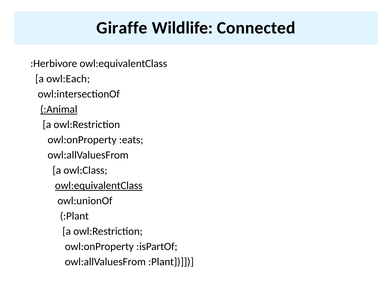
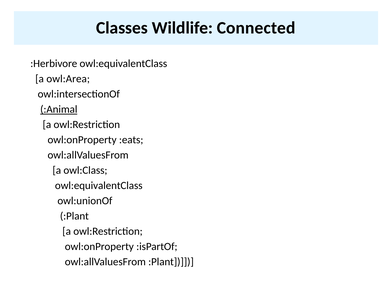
Giraffe: Giraffe -> Classes
owl:Each: owl:Each -> owl:Area
owl:equivalentClass at (99, 186) underline: present -> none
